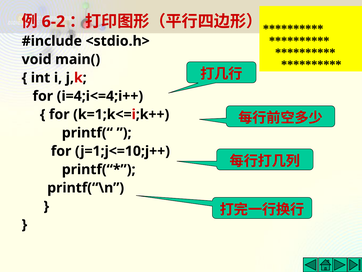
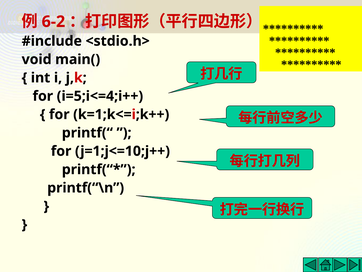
i=4;i<=4;i++: i=4;i<=4;i++ -> i=5;i<=4;i++
